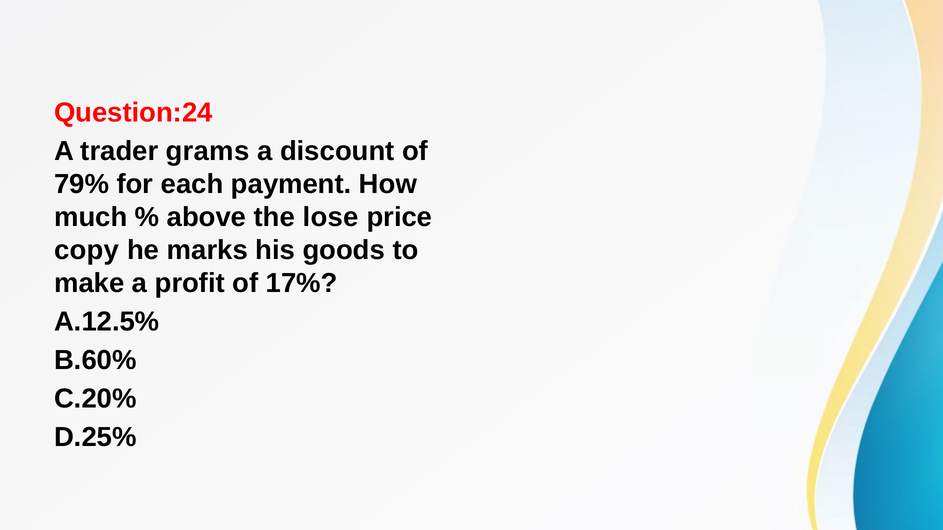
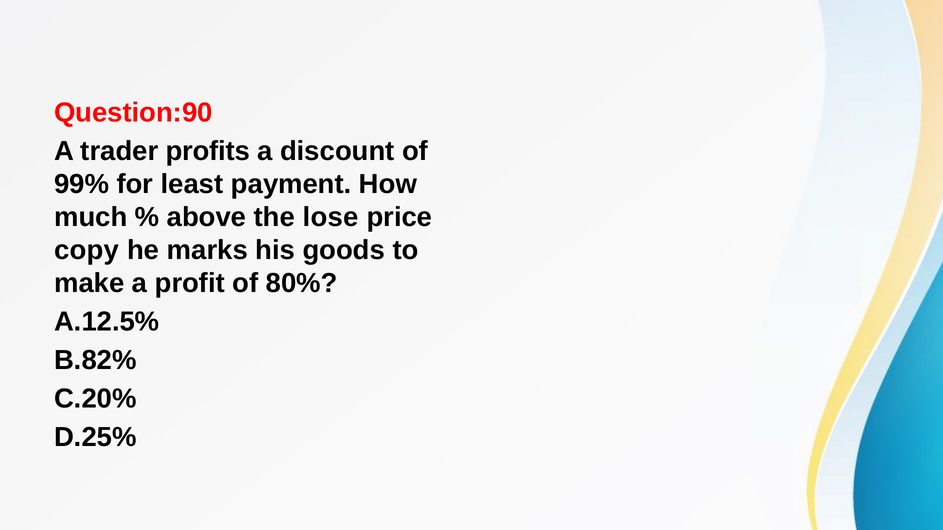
Question:24: Question:24 -> Question:90
grams: grams -> profits
79%: 79% -> 99%
each: each -> least
17%: 17% -> 80%
B.60%: B.60% -> B.82%
